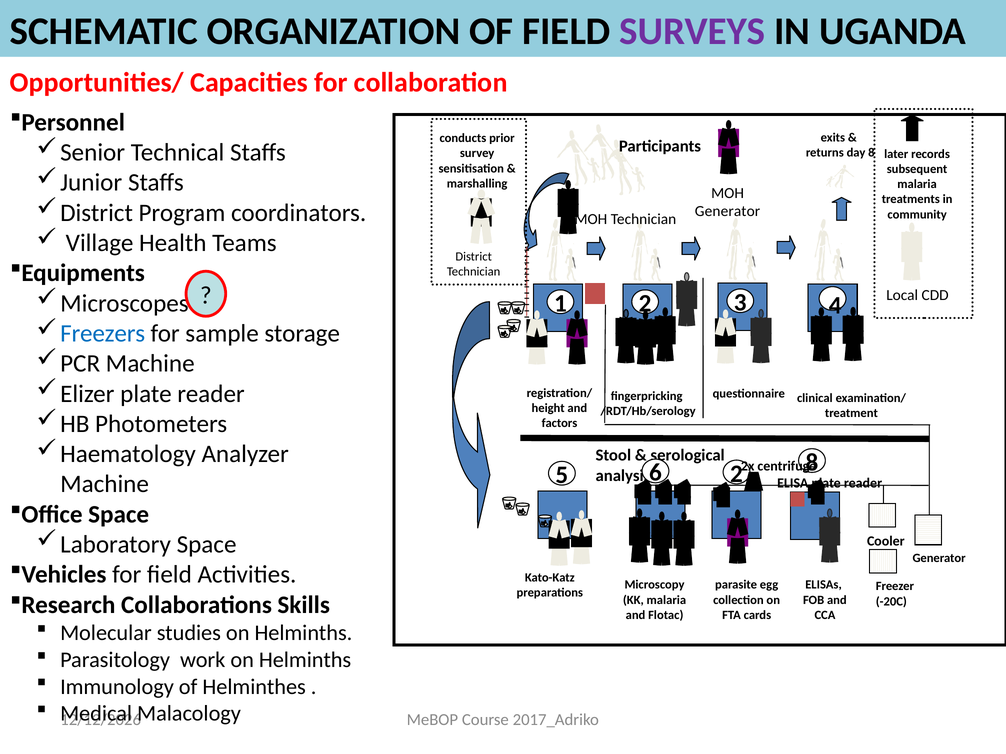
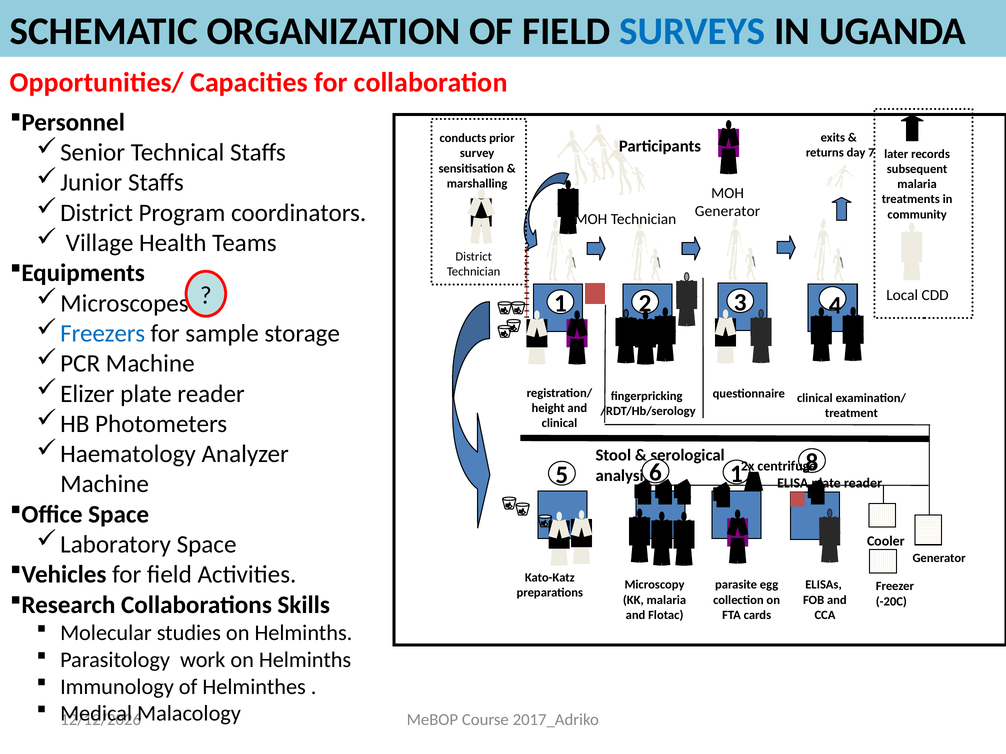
SURVEYS colour: purple -> blue
day 8: 8 -> 7
factors at (559, 423): factors -> clinical
6 2: 2 -> 1
